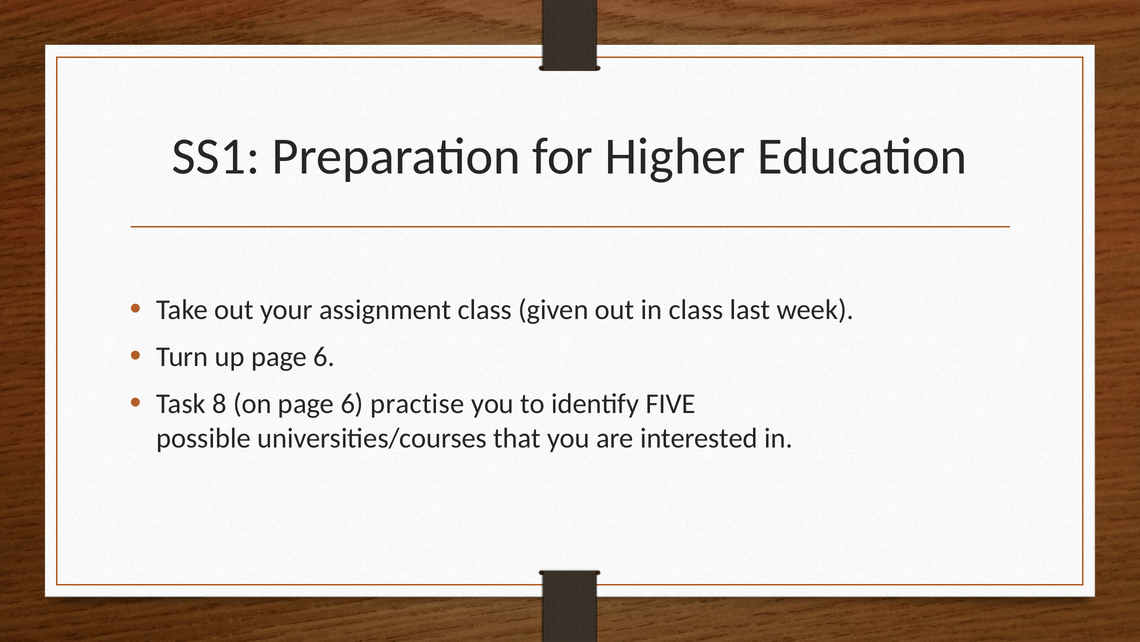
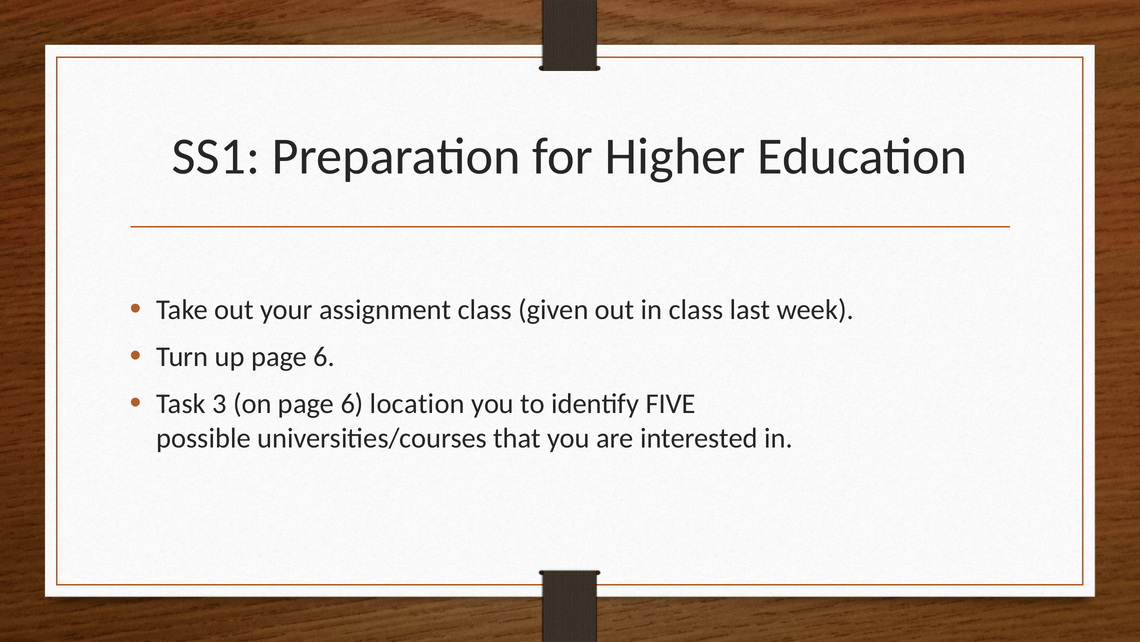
8: 8 -> 3
practise: practise -> location
